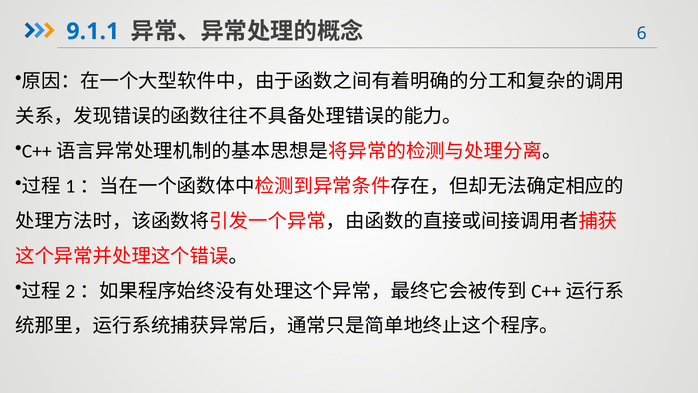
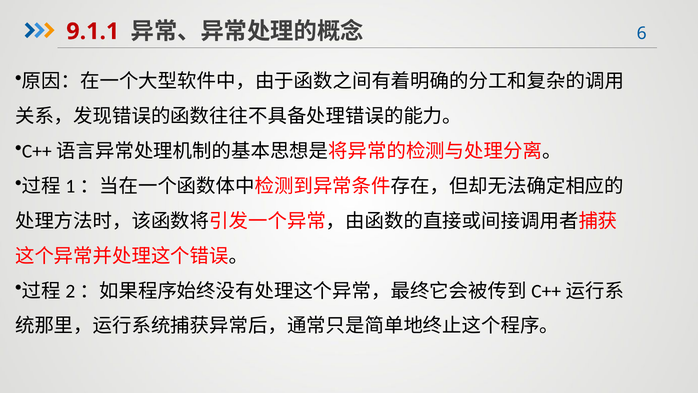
9.1.1 colour: blue -> red
